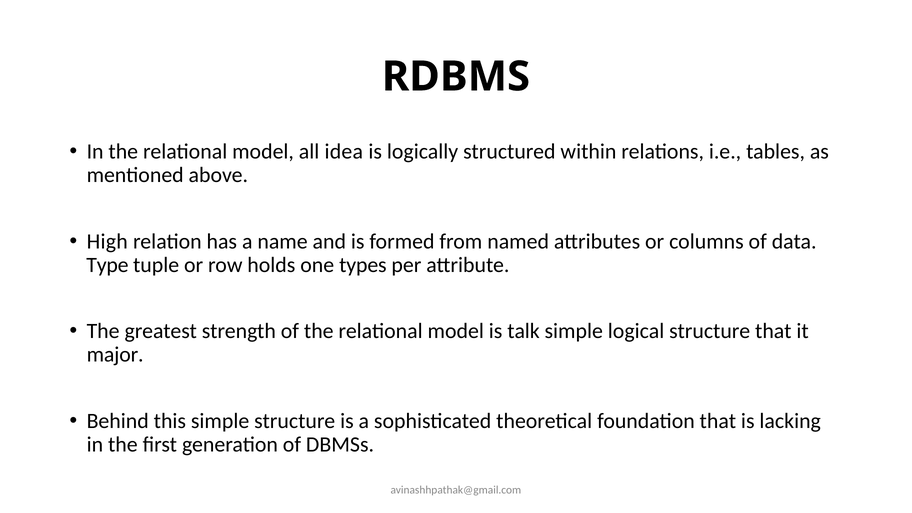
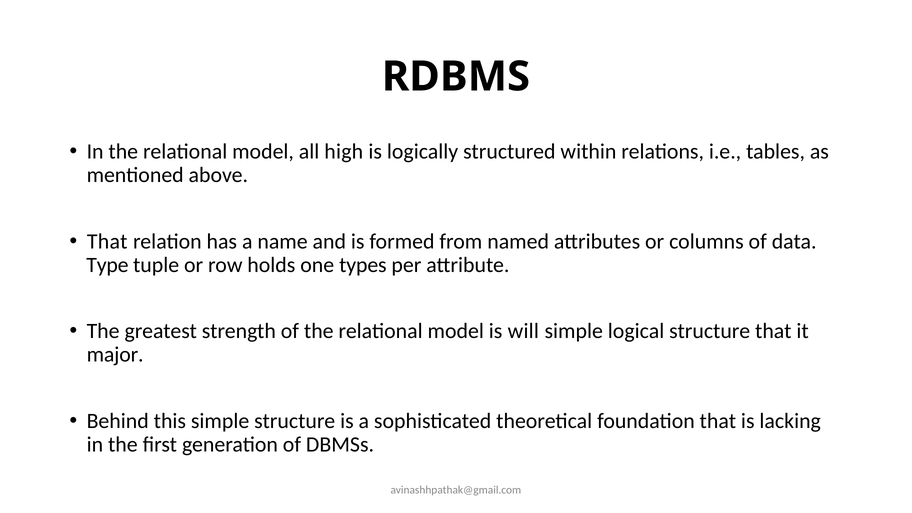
idea: idea -> high
High at (107, 241): High -> That
talk: talk -> will
